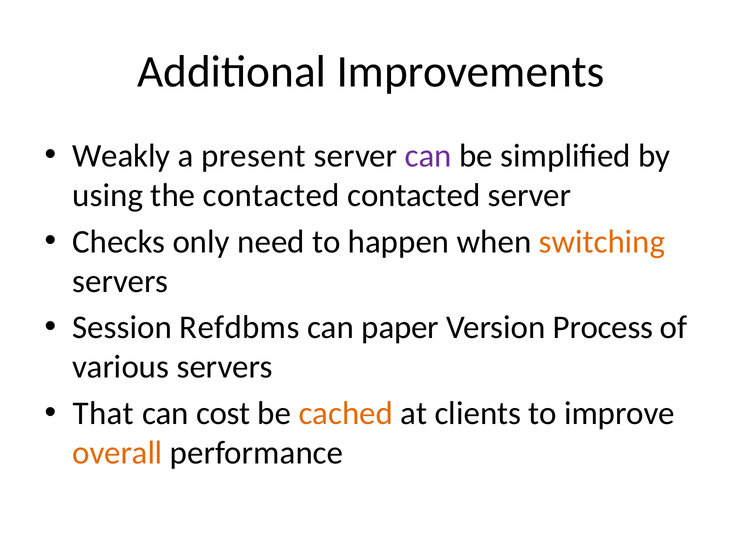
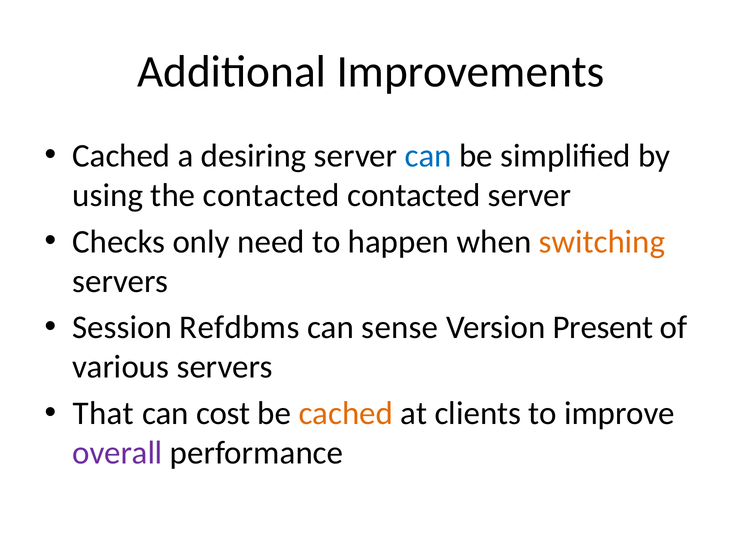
Weakly at (121, 156): Weakly -> Cached
present: present -> desiring
can at (428, 156) colour: purple -> blue
paper: paper -> sense
Process: Process -> Present
overall colour: orange -> purple
